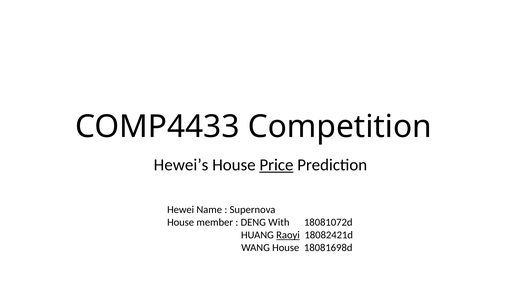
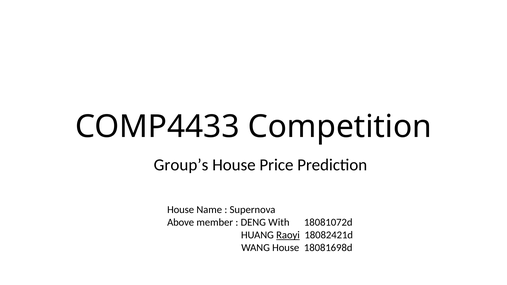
Hewei’s: Hewei’s -> Group’s
Price underline: present -> none
Hewei at (181, 210): Hewei -> House
House at (181, 223): House -> Above
